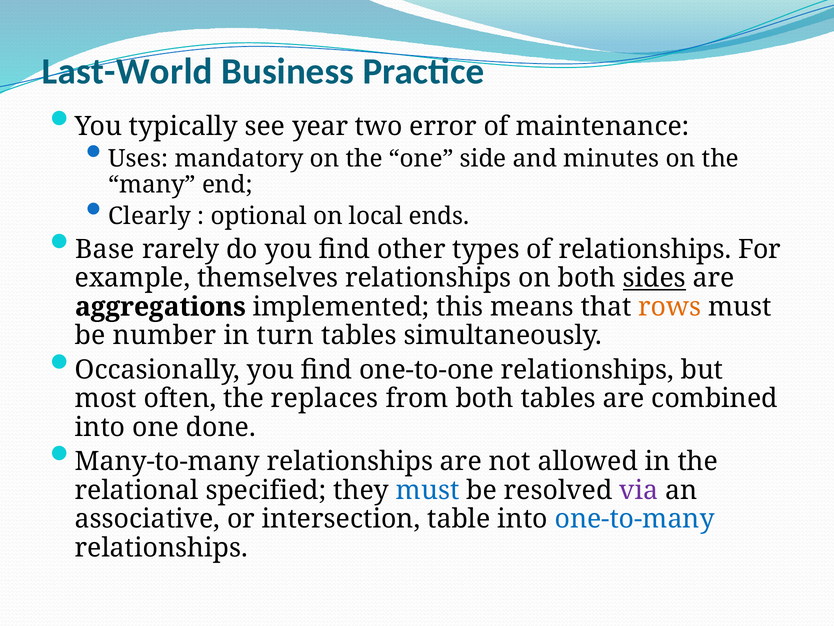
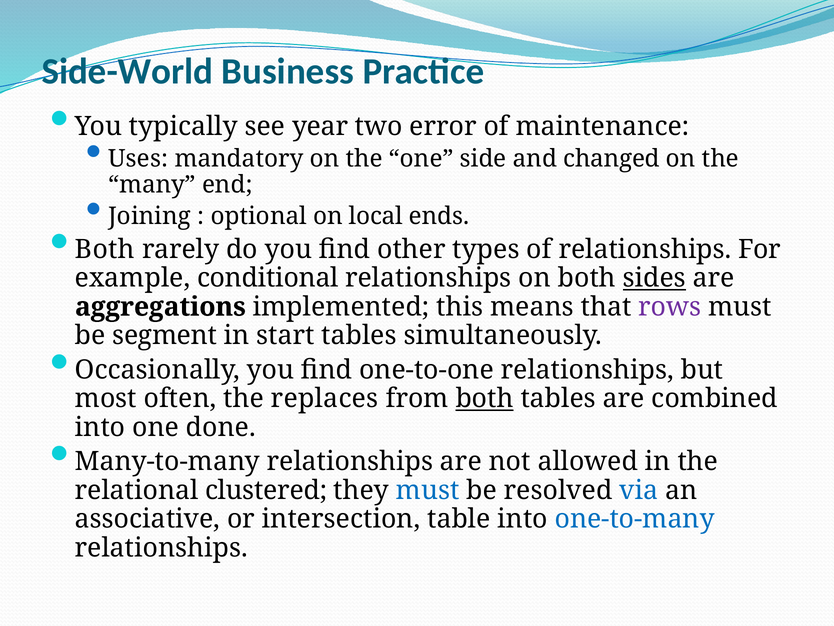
Last-World: Last-World -> Side-World
minutes: minutes -> changed
Clearly: Clearly -> Joining
Base at (105, 249): Base -> Both
themselves: themselves -> conditional
rows colour: orange -> purple
number: number -> segment
turn: turn -> start
both at (485, 398) underline: none -> present
specified: specified -> clustered
via colour: purple -> blue
